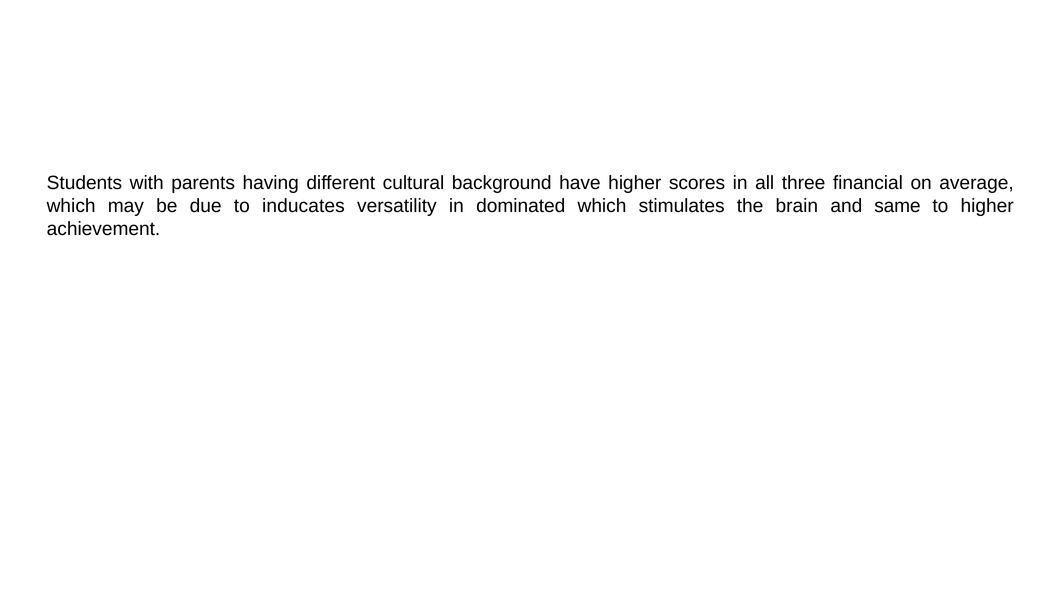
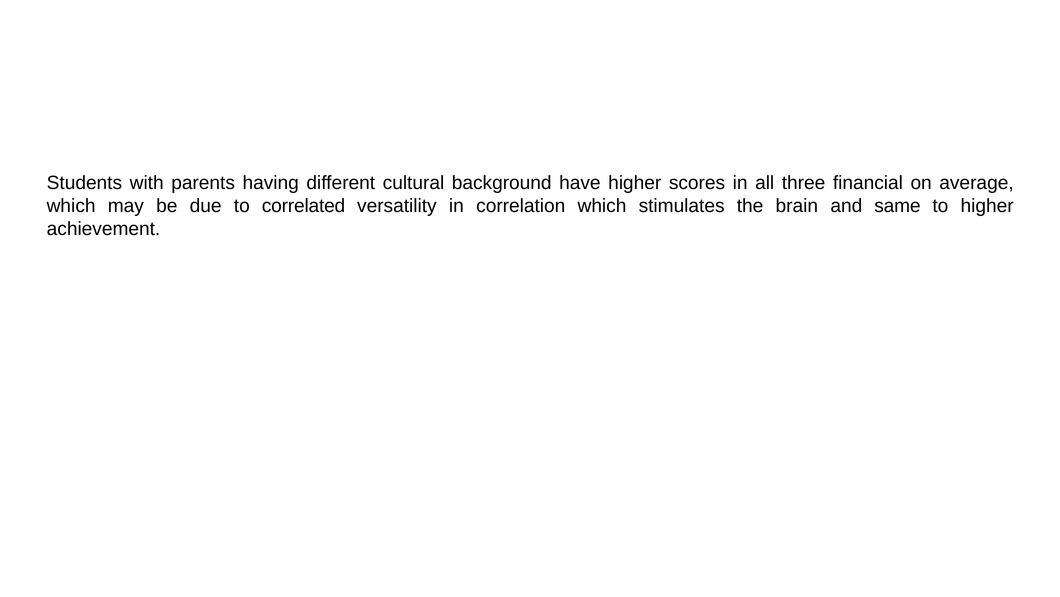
inducates: inducates -> correlated
dominated: dominated -> correlation
